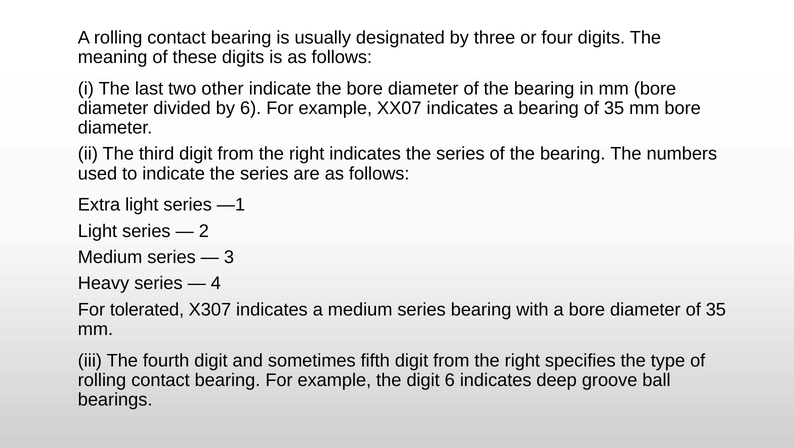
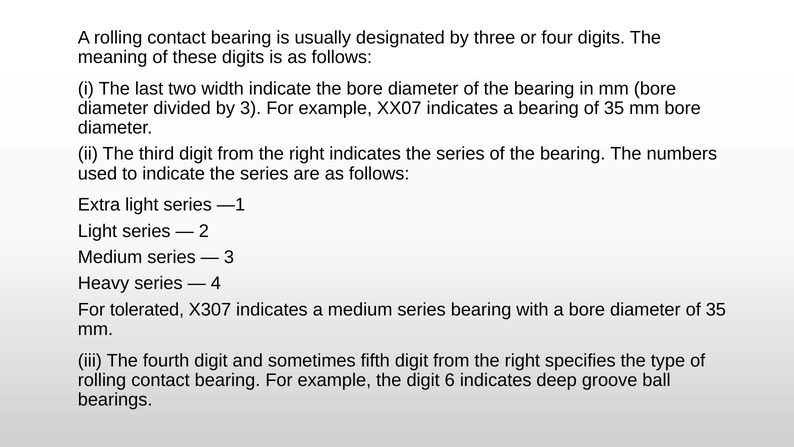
other: other -> width
by 6: 6 -> 3
